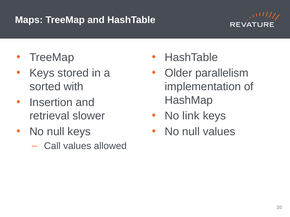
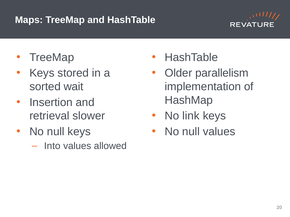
with: with -> wait
Call: Call -> Into
